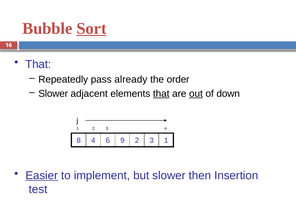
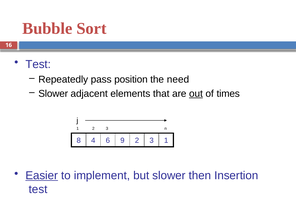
Sort underline: present -> none
That at (38, 64): That -> Test
already: already -> position
order: order -> need
that at (161, 94) underline: present -> none
down: down -> times
